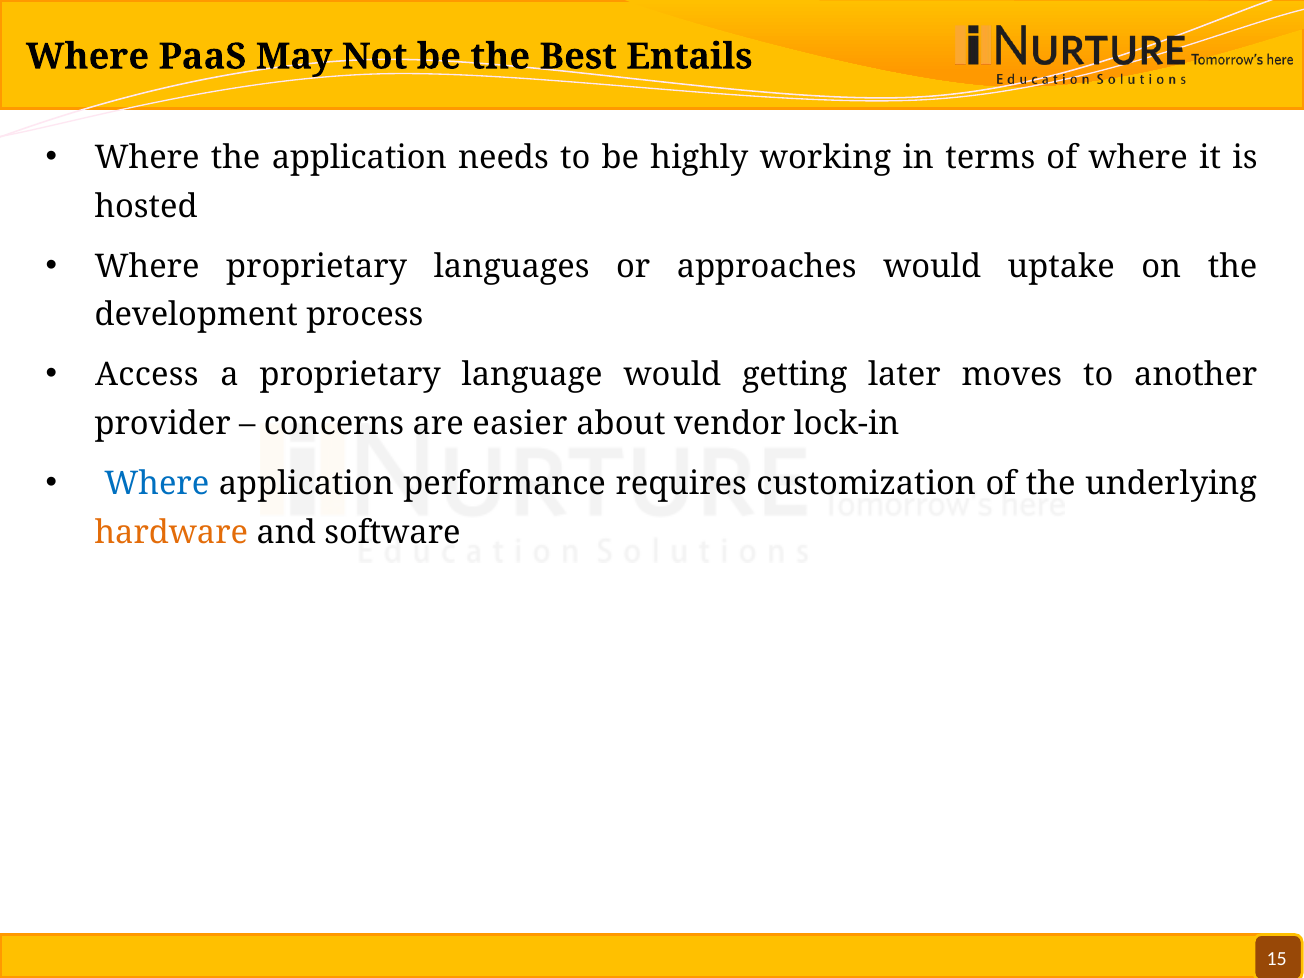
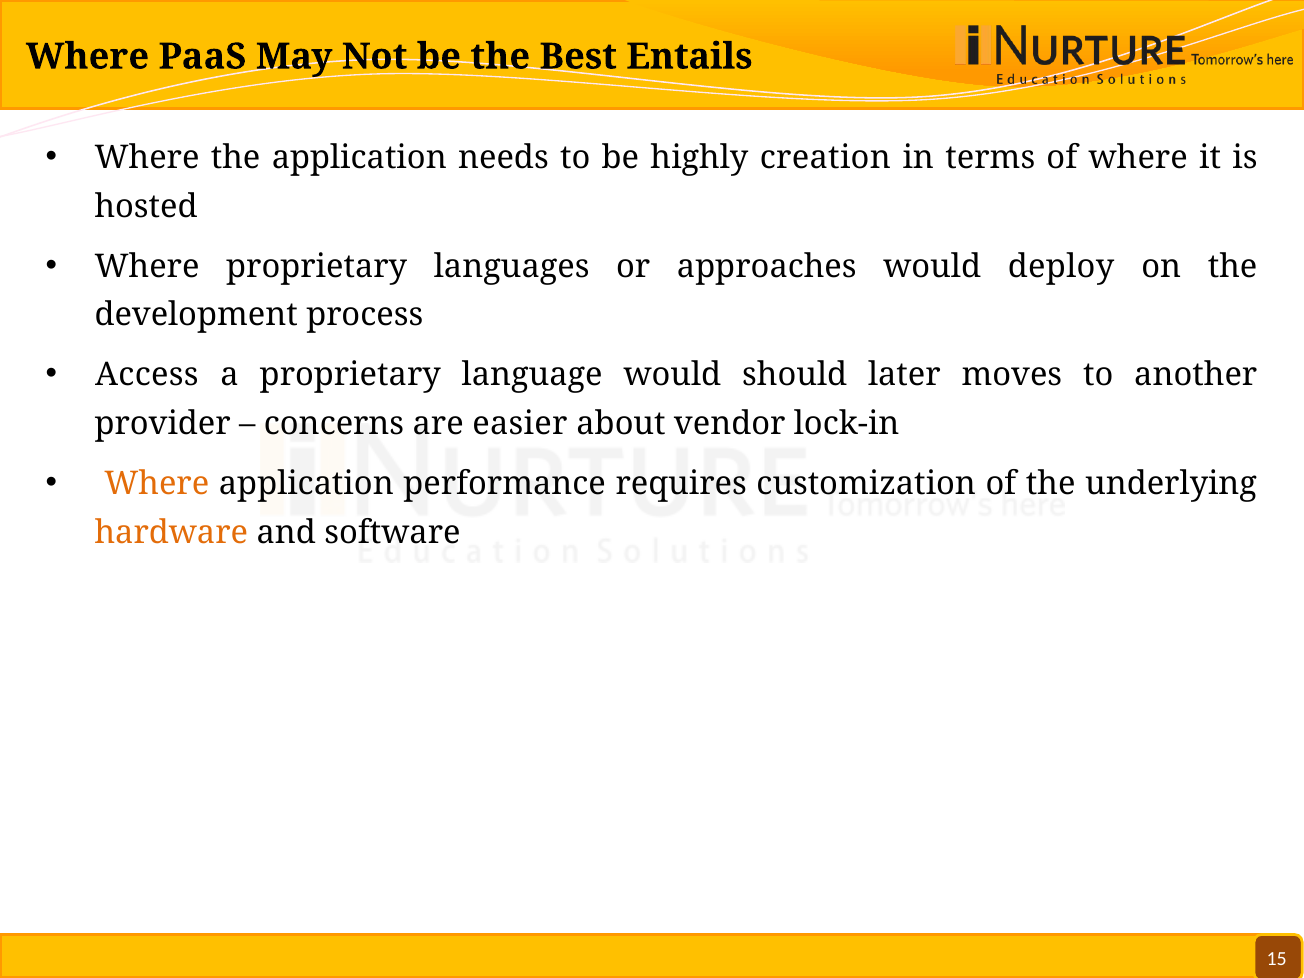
working: working -> creation
uptake: uptake -> deploy
getting: getting -> should
Where at (157, 484) colour: blue -> orange
